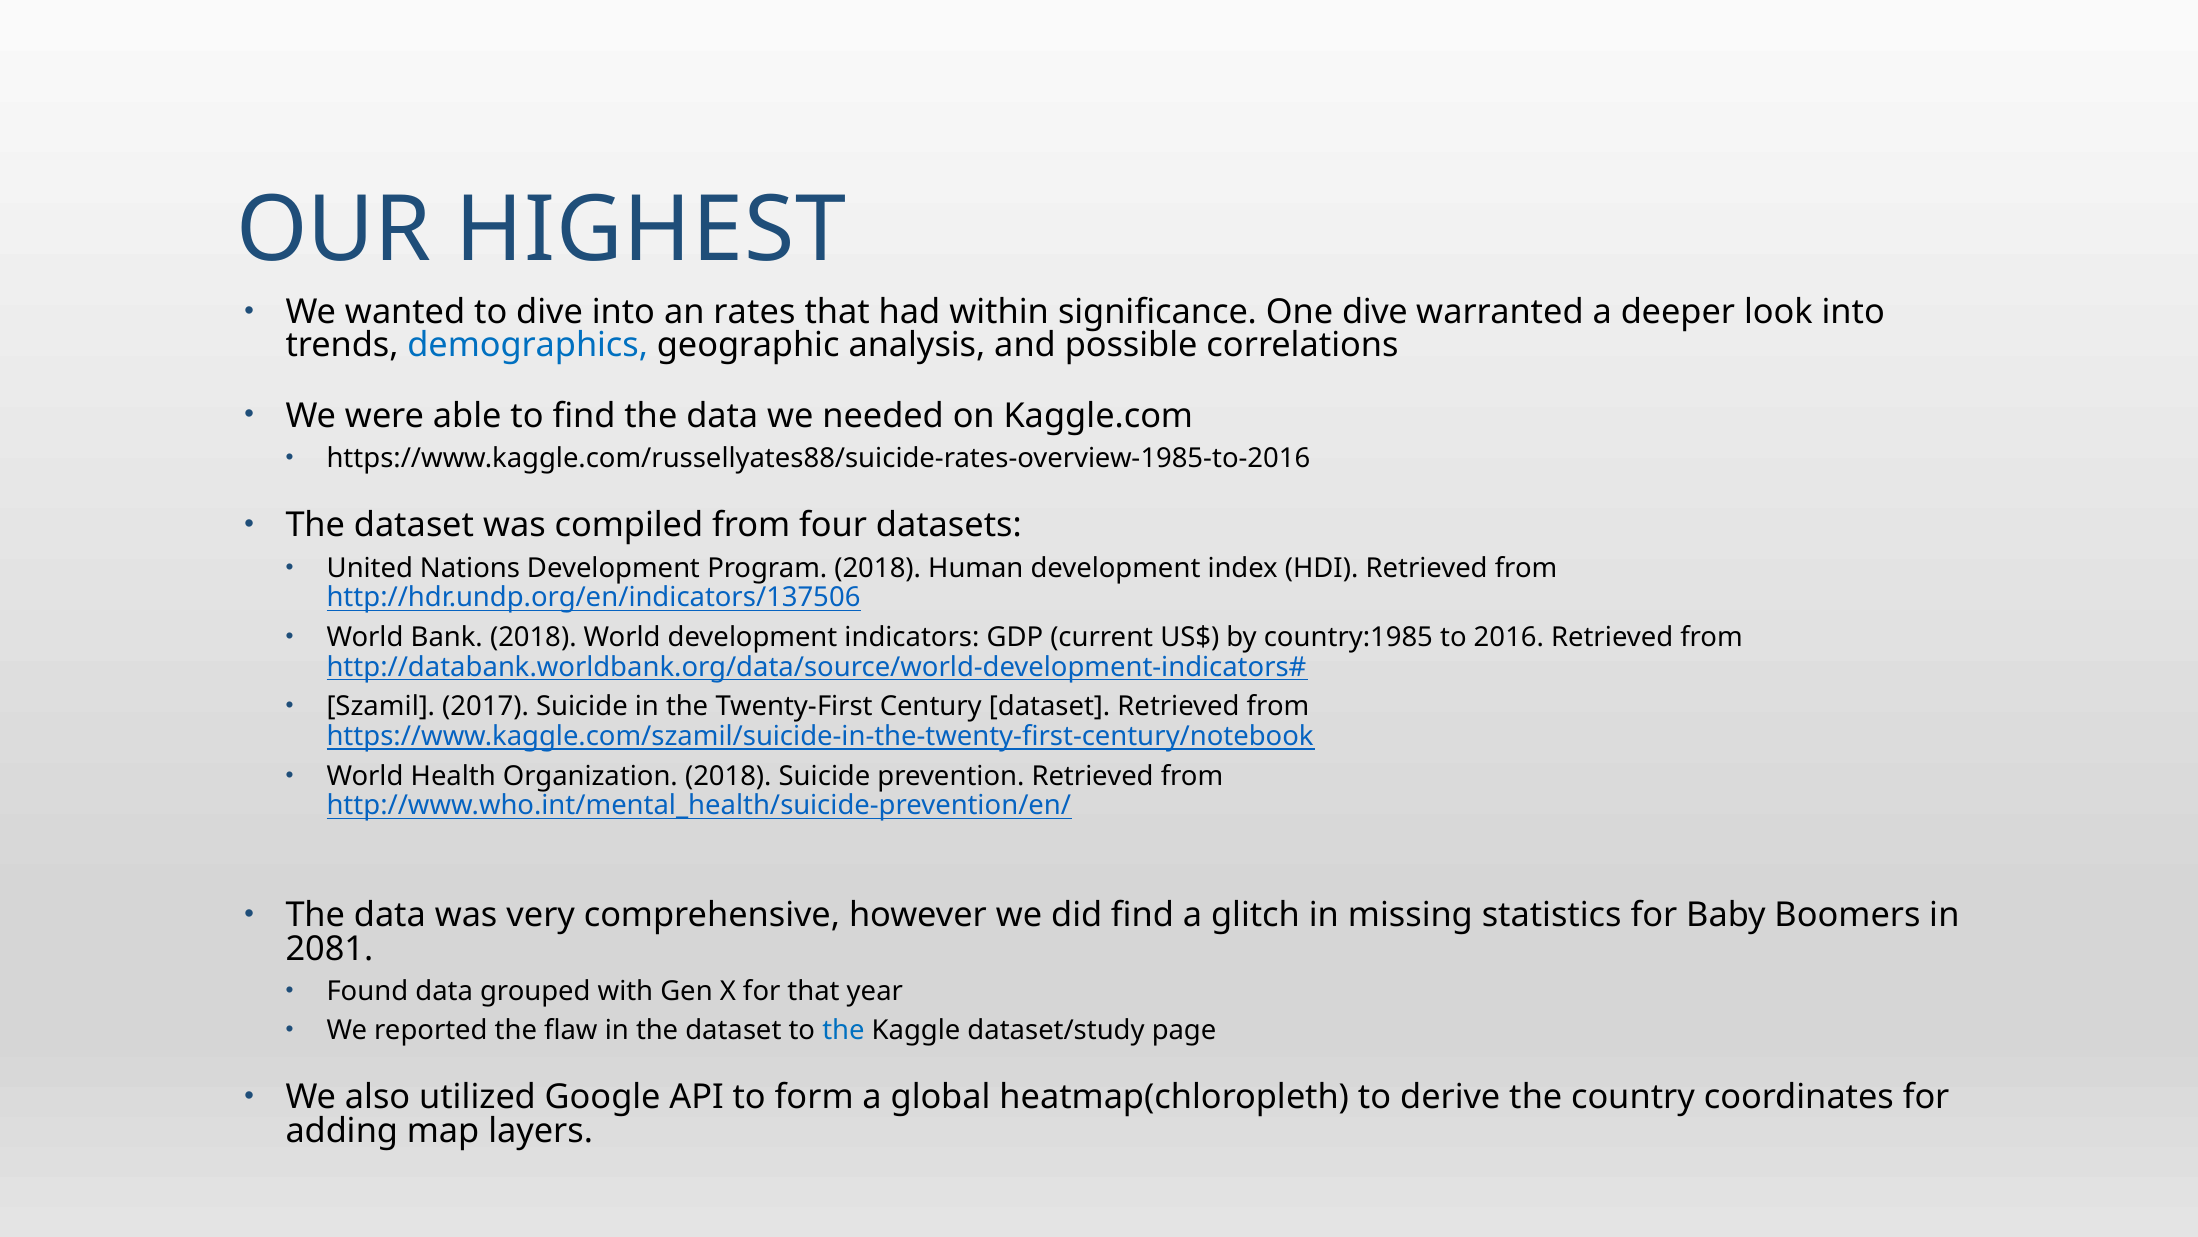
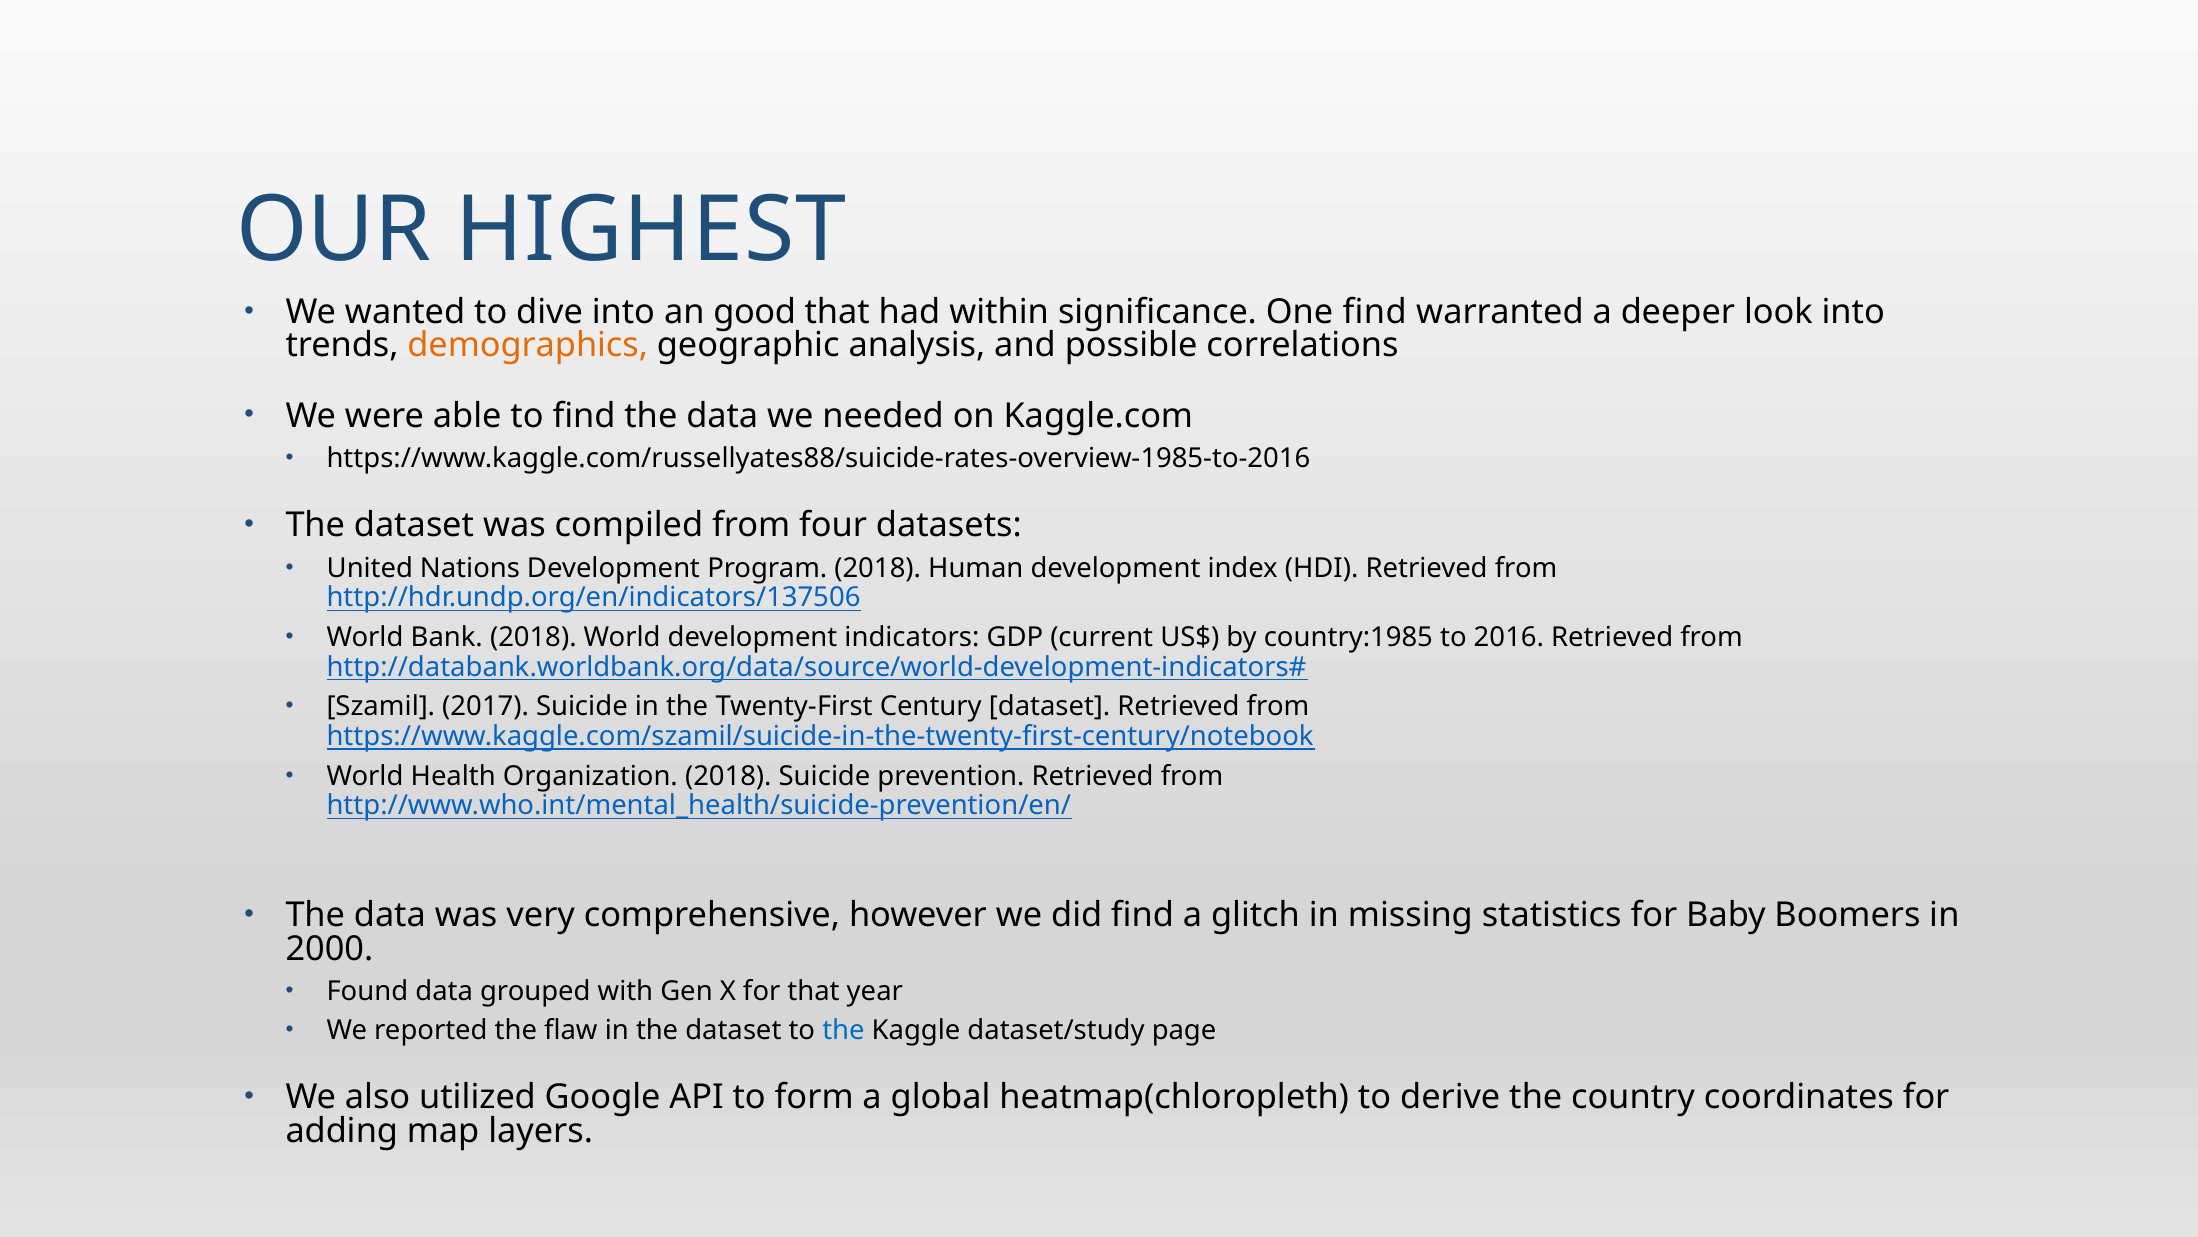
rates: rates -> good
One dive: dive -> find
demographics colour: blue -> orange
2081: 2081 -> 2000
